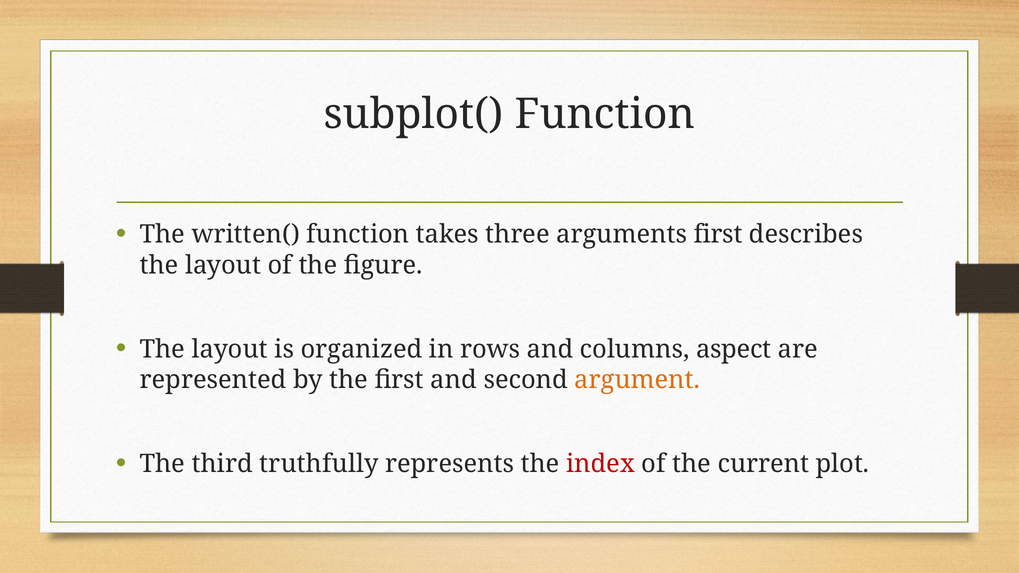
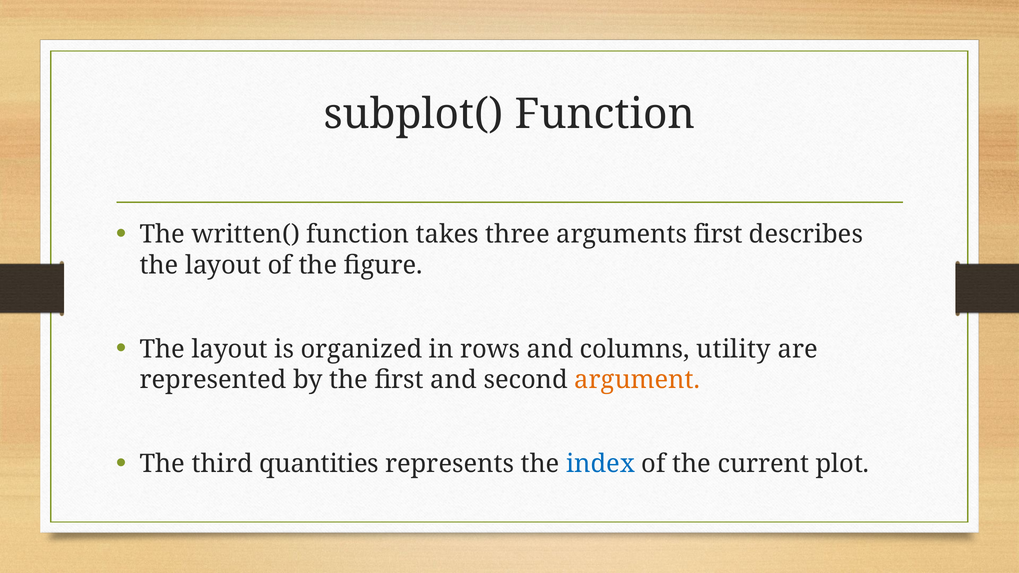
aspect: aspect -> utility
truthfully: truthfully -> quantities
index colour: red -> blue
